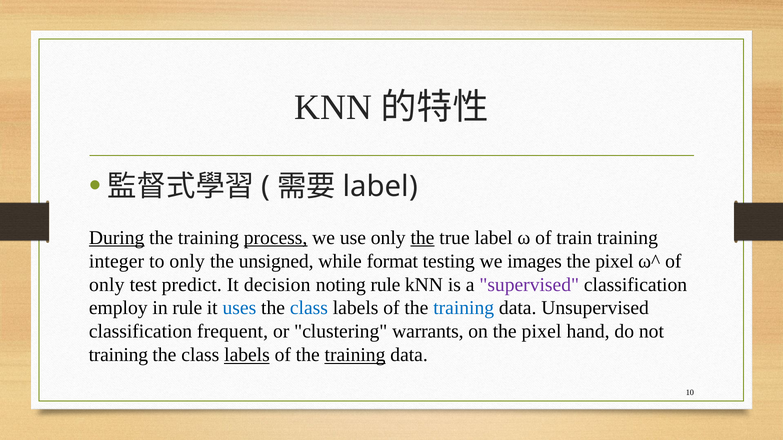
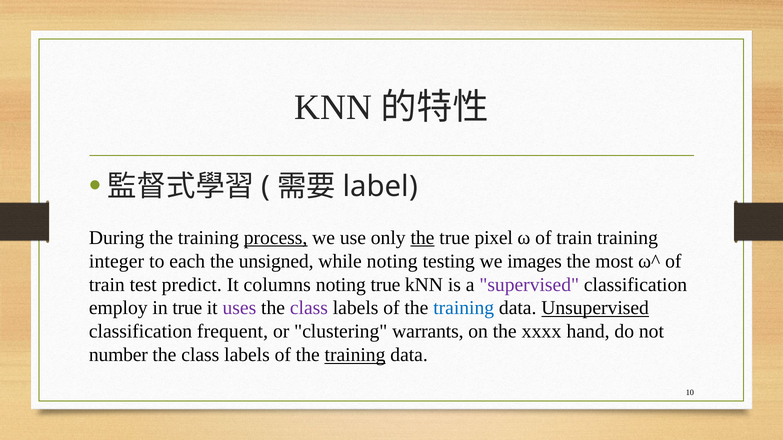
During underline: present -> none
true label: label -> pixel
to only: only -> each
while format: format -> noting
pixel at (614, 261): pixel -> most
only at (107, 285): only -> train
decision: decision -> columns
noting rule: rule -> true
in rule: rule -> true
uses colour: blue -> purple
class at (309, 308) colour: blue -> purple
Unsupervised underline: none -> present
on the pixel: pixel -> xxxx
training at (118, 355): training -> number
labels at (247, 355) underline: present -> none
